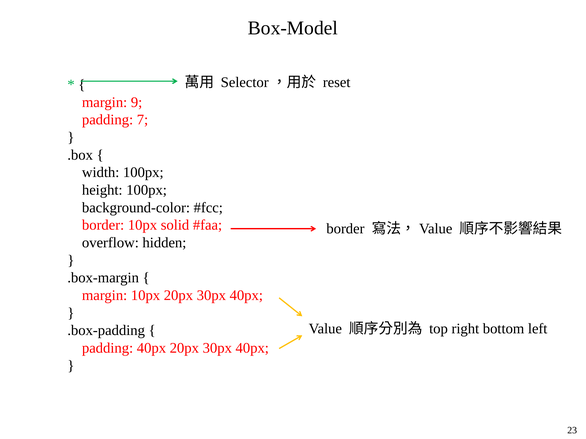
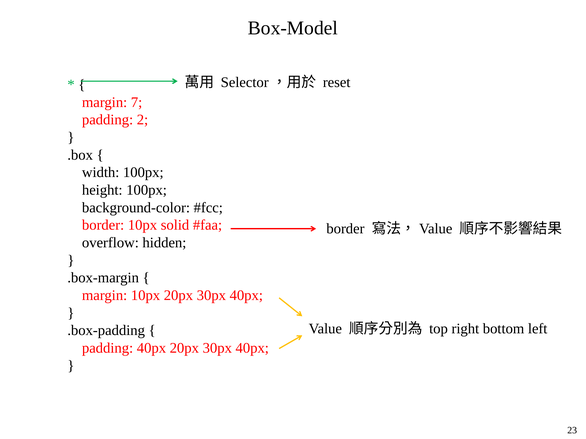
9: 9 -> 7
7: 7 -> 2
